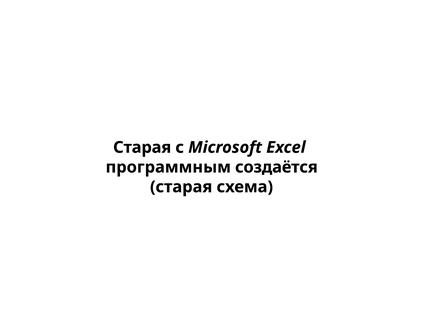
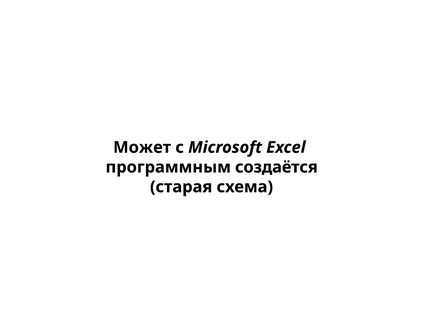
Старая at (142, 148): Старая -> Может
